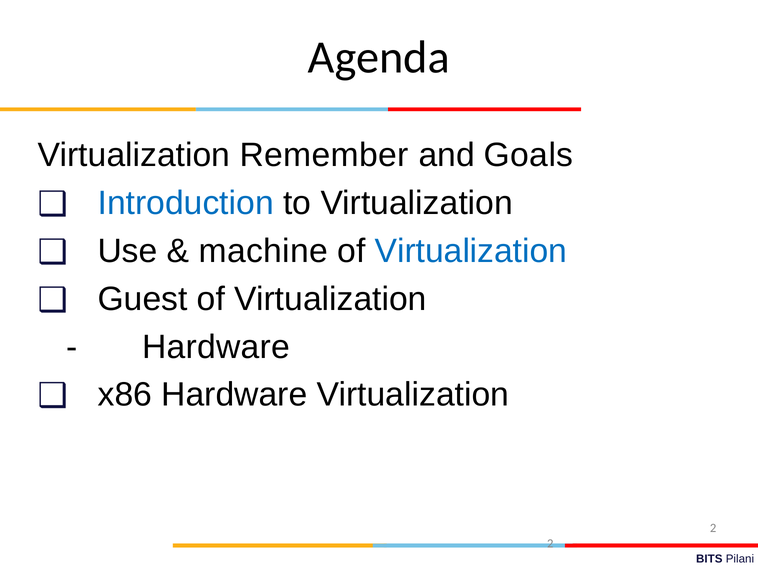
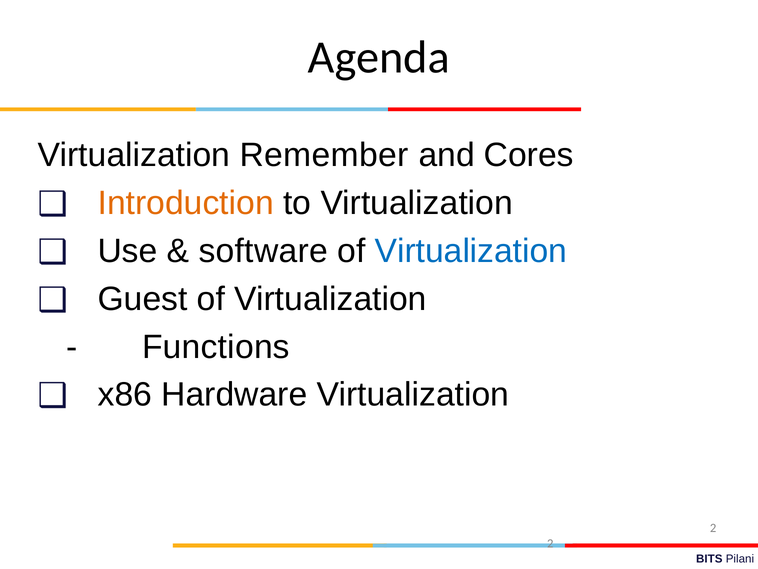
Goals: Goals -> Cores
Introduction colour: blue -> orange
machine: machine -> software
Hardware at (216, 347): Hardware -> Functions
